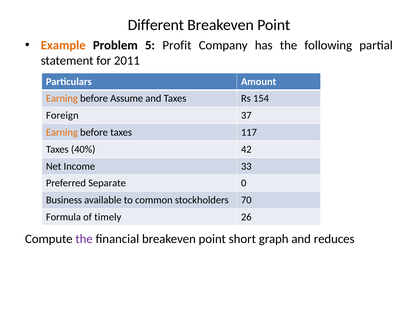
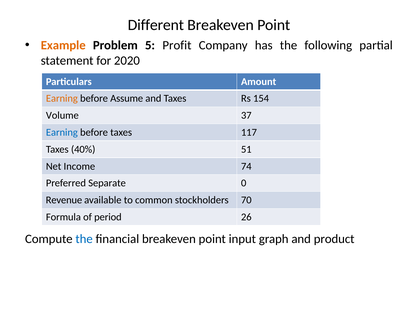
2011: 2011 -> 2020
Foreign: Foreign -> Volume
Earning at (62, 133) colour: orange -> blue
42: 42 -> 51
33: 33 -> 74
Business: Business -> Revenue
timely: timely -> period
the at (84, 239) colour: purple -> blue
short: short -> input
reduces: reduces -> product
